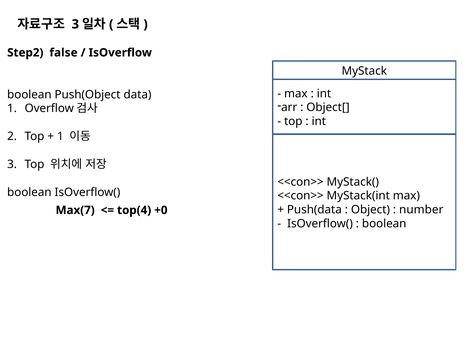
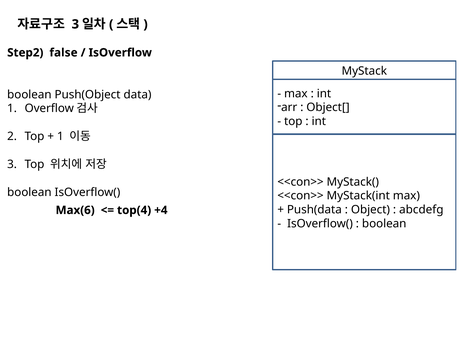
number: number -> abcdefg
Max(7: Max(7 -> Max(6
+0: +0 -> +4
